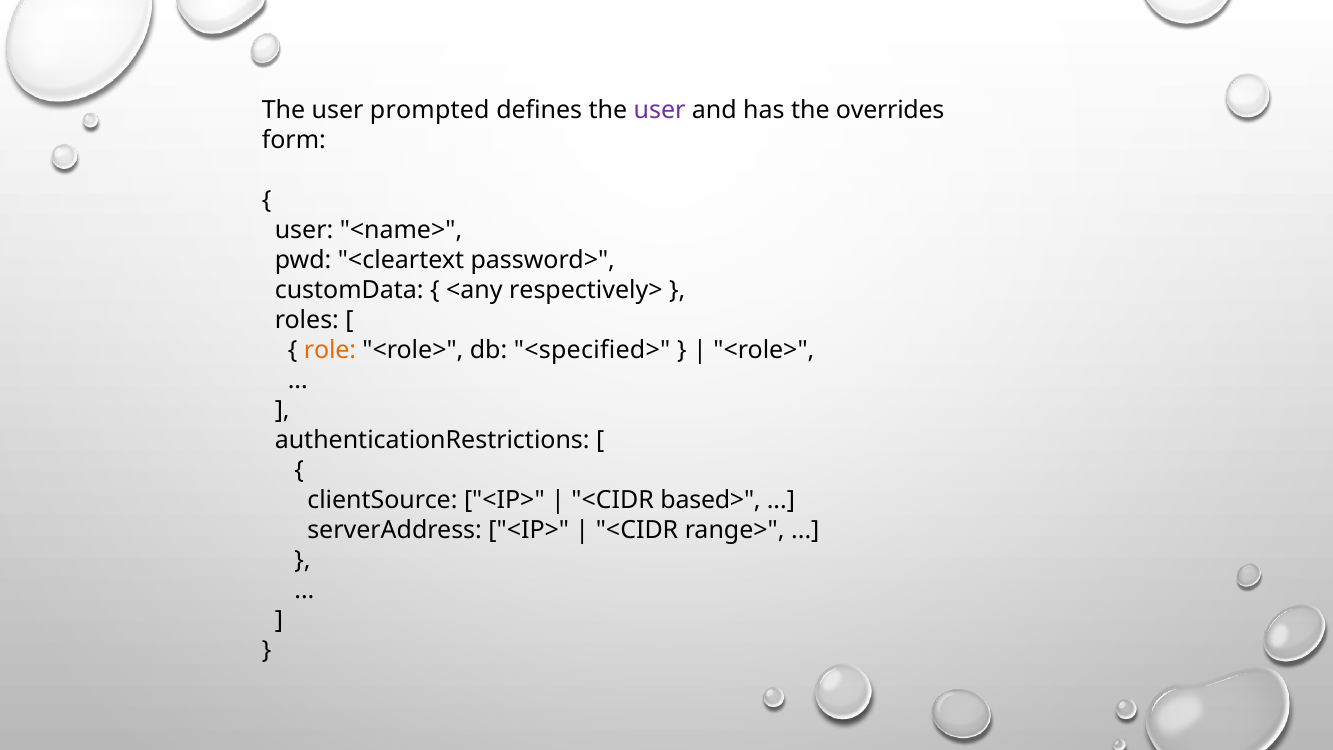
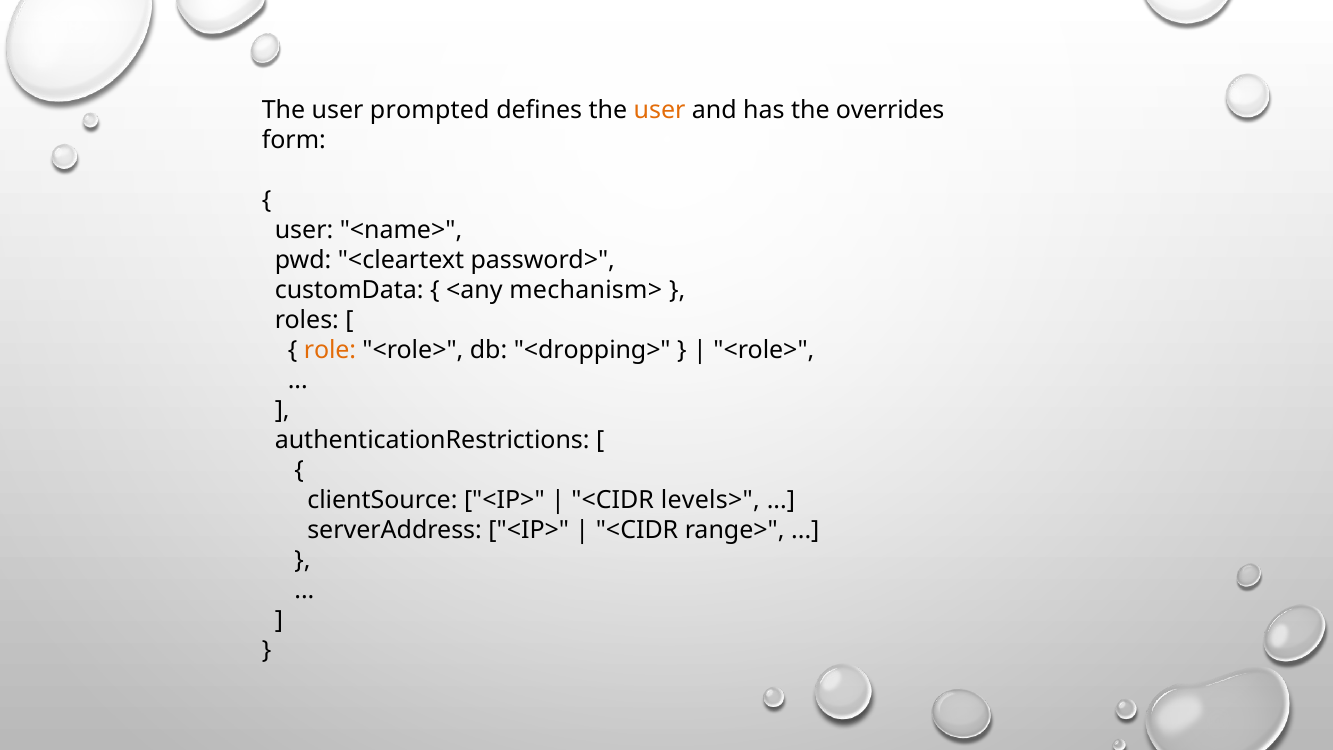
user at (660, 110) colour: purple -> orange
respectively>: respectively> -> mechanism>
<specified>: <specified> -> <dropping>
based>: based> -> levels>
